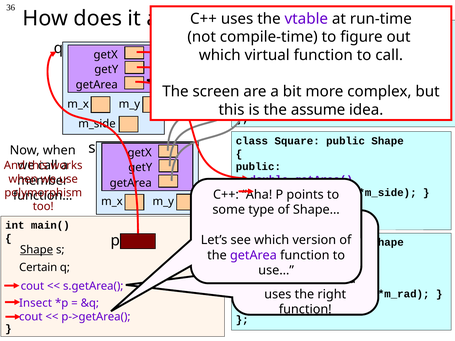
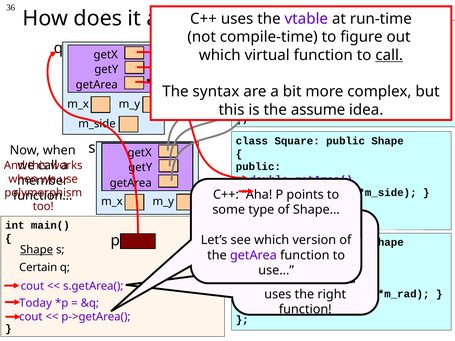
call at (389, 55) underline: none -> present
screen: screen -> syntax
Insect: Insect -> Today
